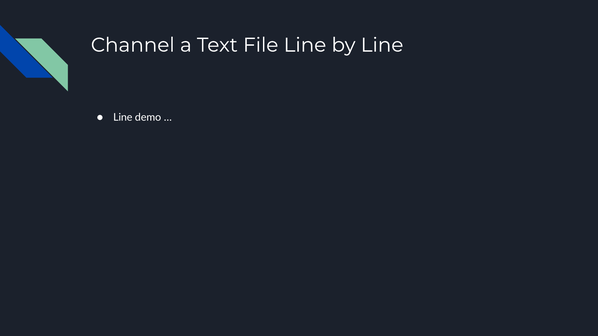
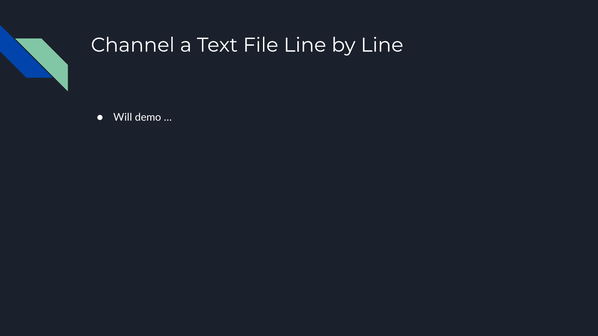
Line at (123, 117): Line -> Will
